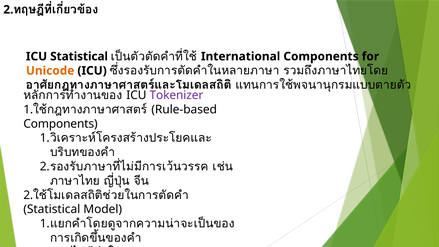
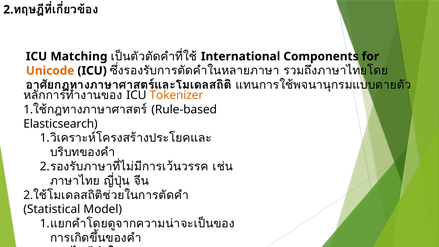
ICU Statistical: Statistical -> Matching
Tokenizer colour: purple -> orange
Components at (60, 124): Components -> Elasticsearch
